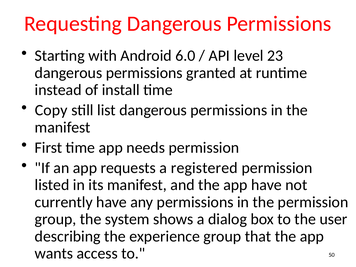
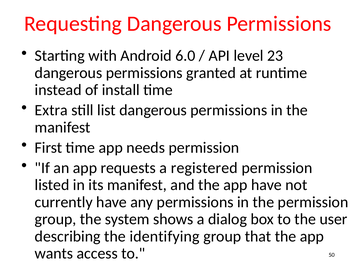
Copy: Copy -> Extra
experience: experience -> identifying
